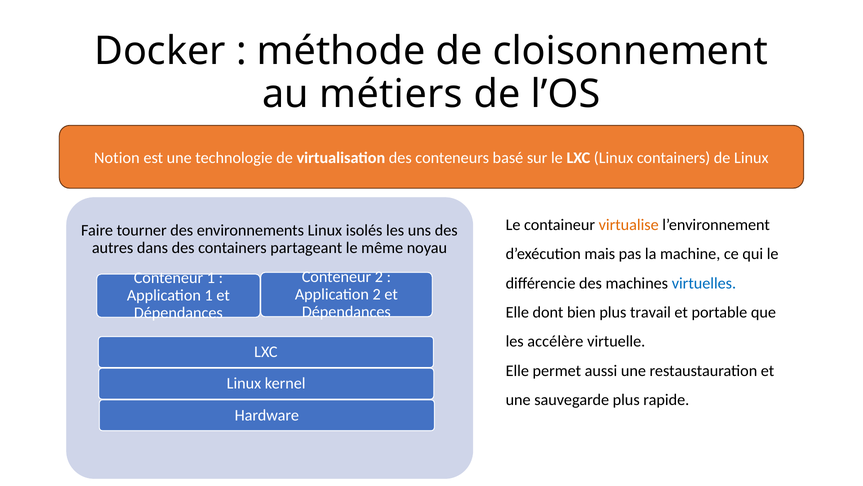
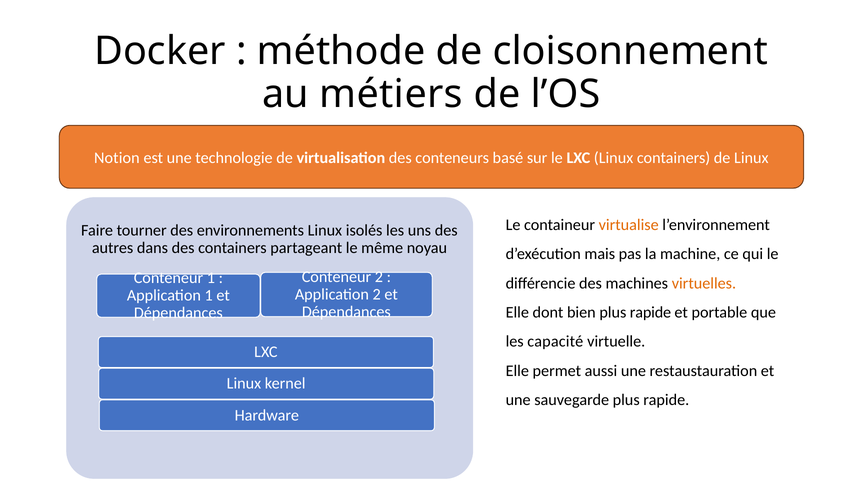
virtuelles colour: blue -> orange
bien plus travail: travail -> rapide
accélère: accélère -> capacité
